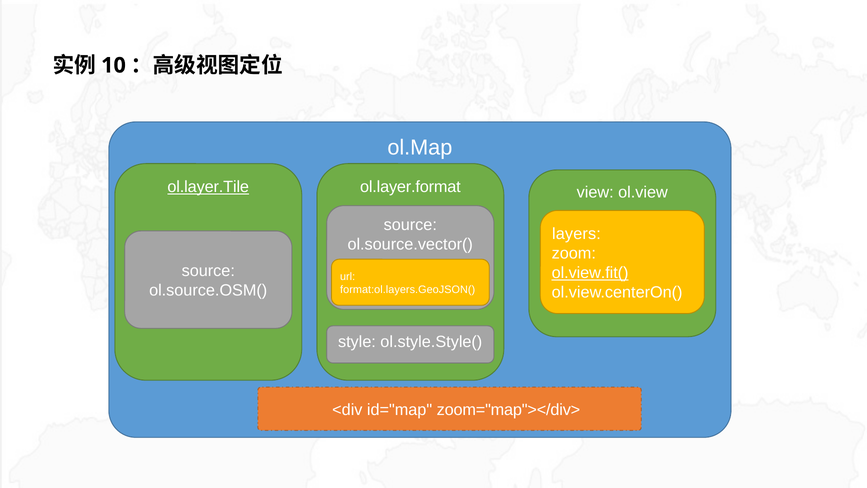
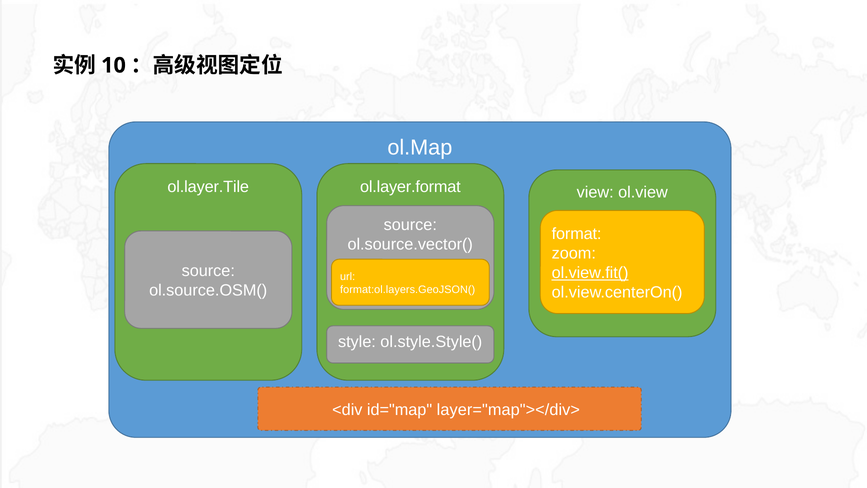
ol.layer.Tile underline: present -> none
layers: layers -> format
zoom="map"></div>: zoom="map"></div> -> layer="map"></div>
